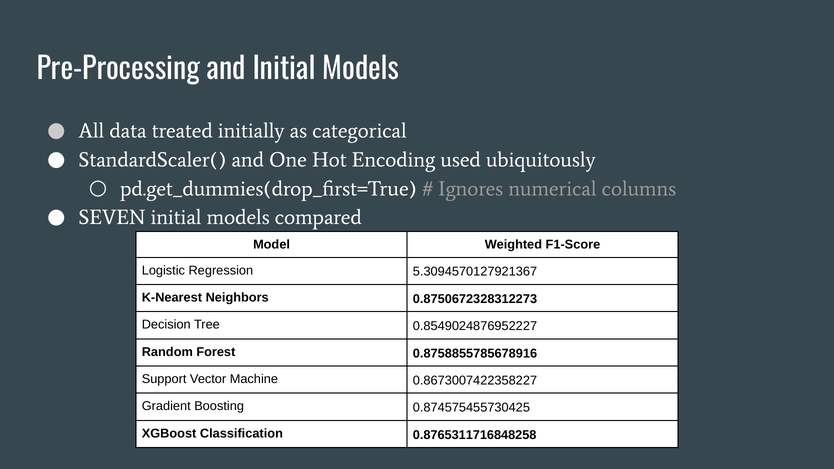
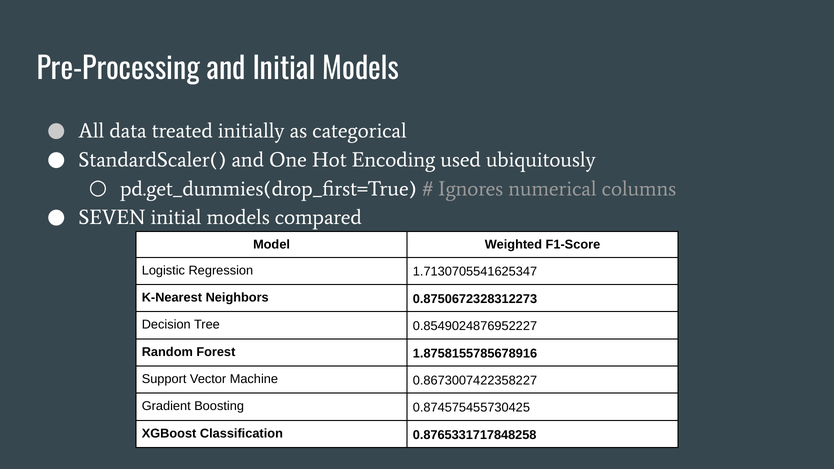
5.3094570127921367: 5.3094570127921367 -> 1.7130705541625347
0.8758855785678916: 0.8758855785678916 -> 1.8758155785678916
0.8765311716848258: 0.8765311716848258 -> 0.8765331717848258
